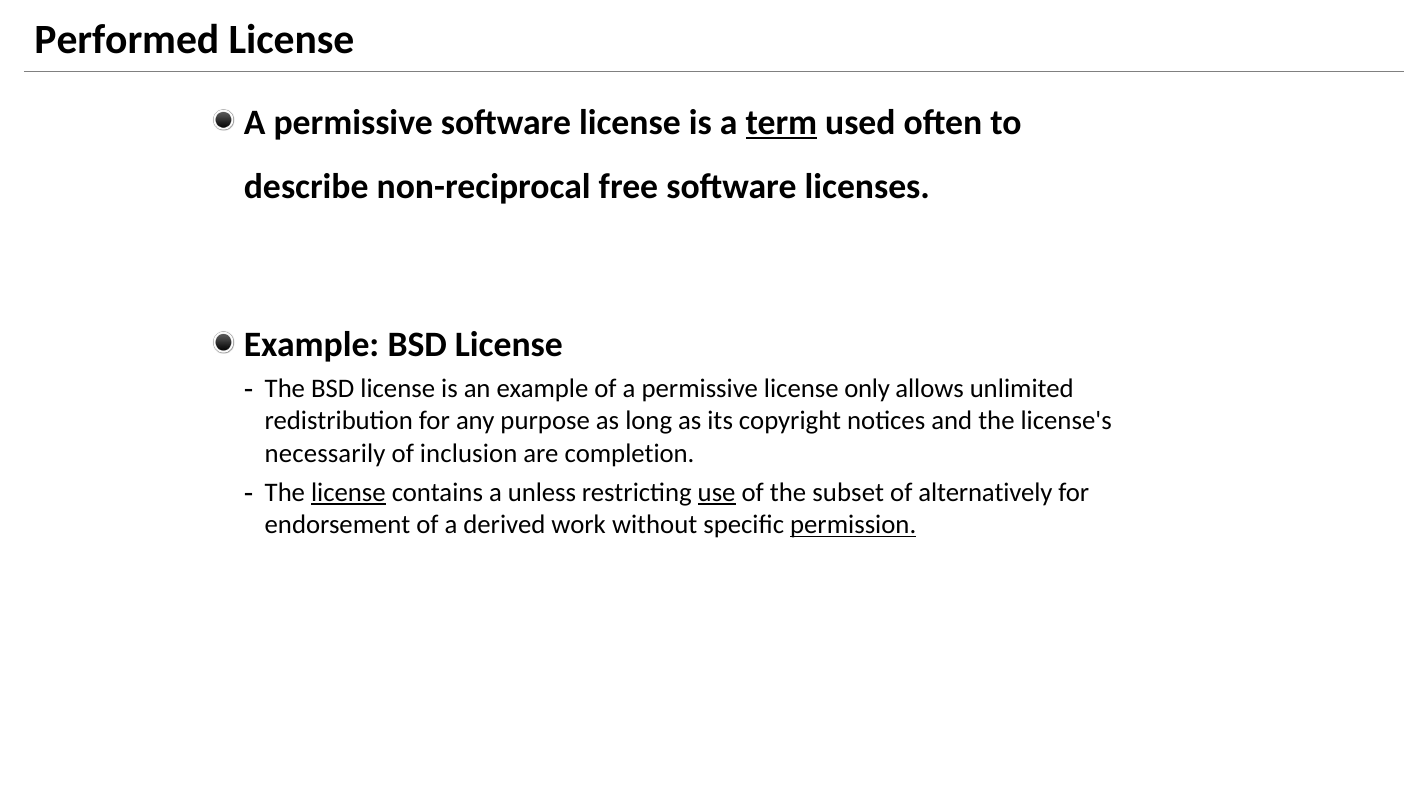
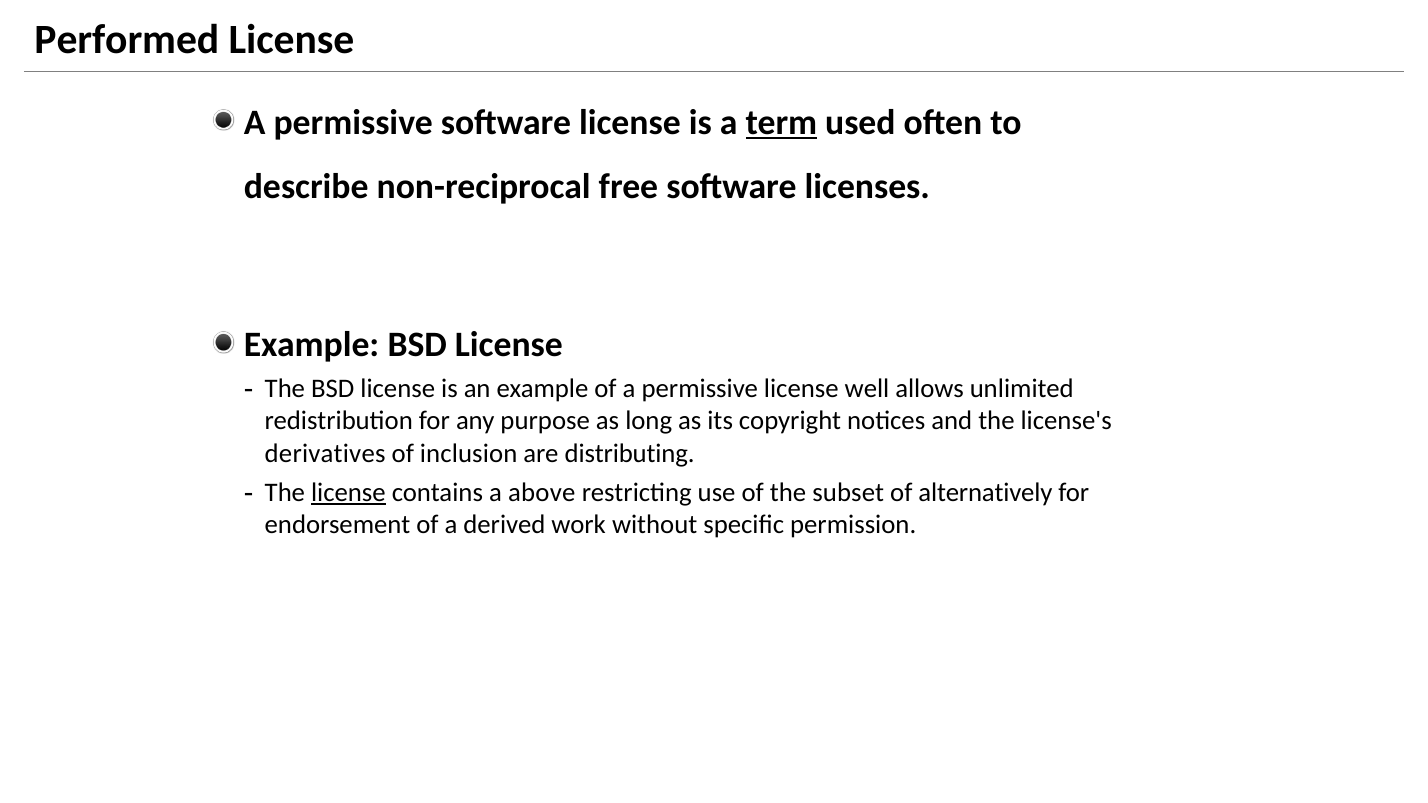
only: only -> well
necessarily: necessarily -> derivatives
completion: completion -> distributing
unless: unless -> above
use underline: present -> none
permission underline: present -> none
